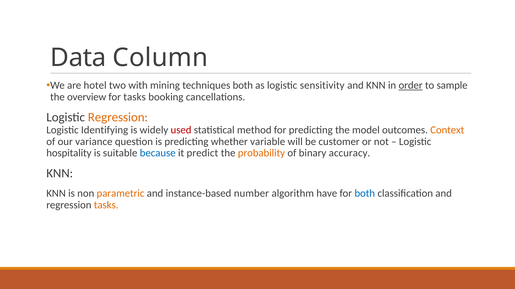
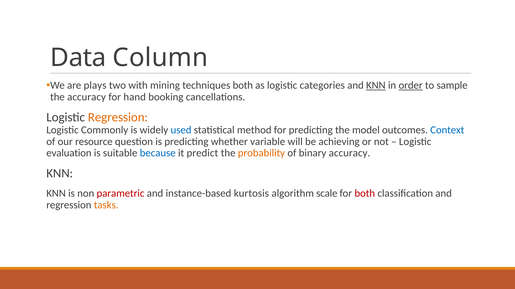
hotel: hotel -> plays
sensitivity: sensitivity -> categories
KNN at (376, 86) underline: none -> present
the overview: overview -> accuracy
for tasks: tasks -> hand
Identifying: Identifying -> Commonly
used colour: red -> blue
Context colour: orange -> blue
variance: variance -> resource
customer: customer -> achieving
hospitality: hospitality -> evaluation
parametric colour: orange -> red
number: number -> kurtosis
have: have -> scale
both at (365, 194) colour: blue -> red
